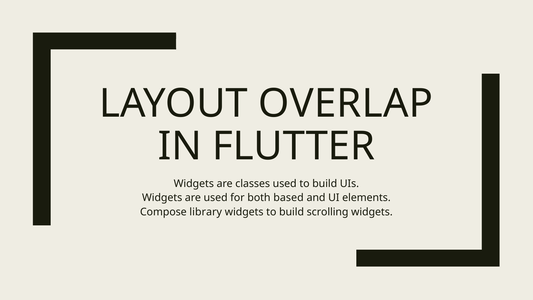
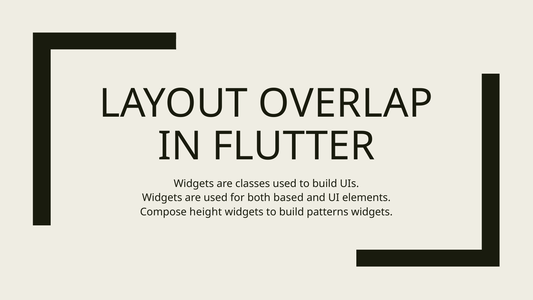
library: library -> height
scrolling: scrolling -> patterns
